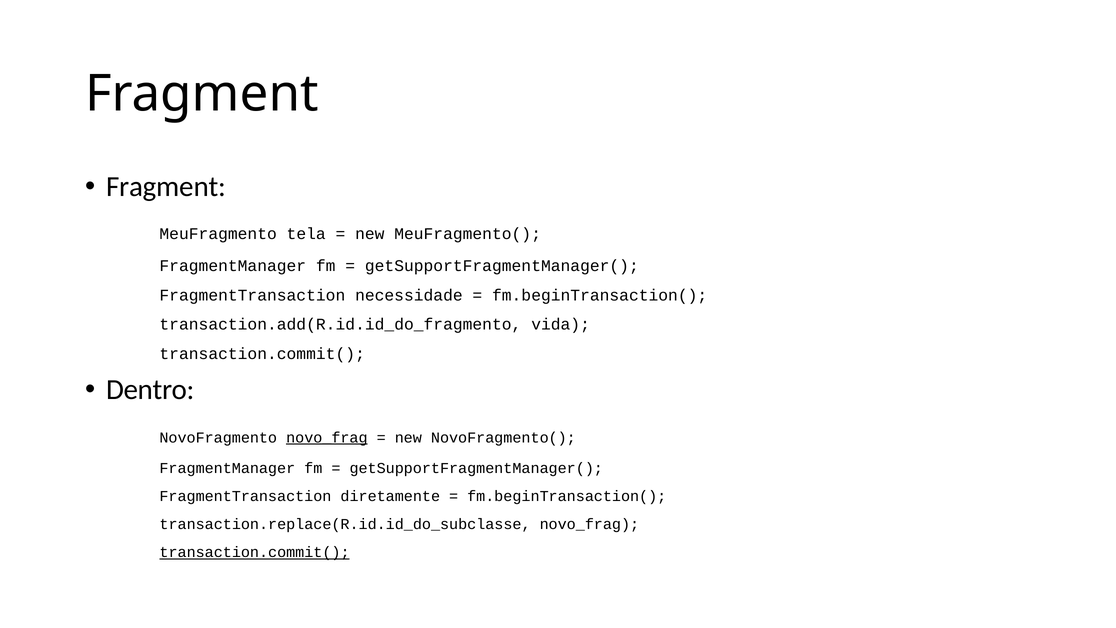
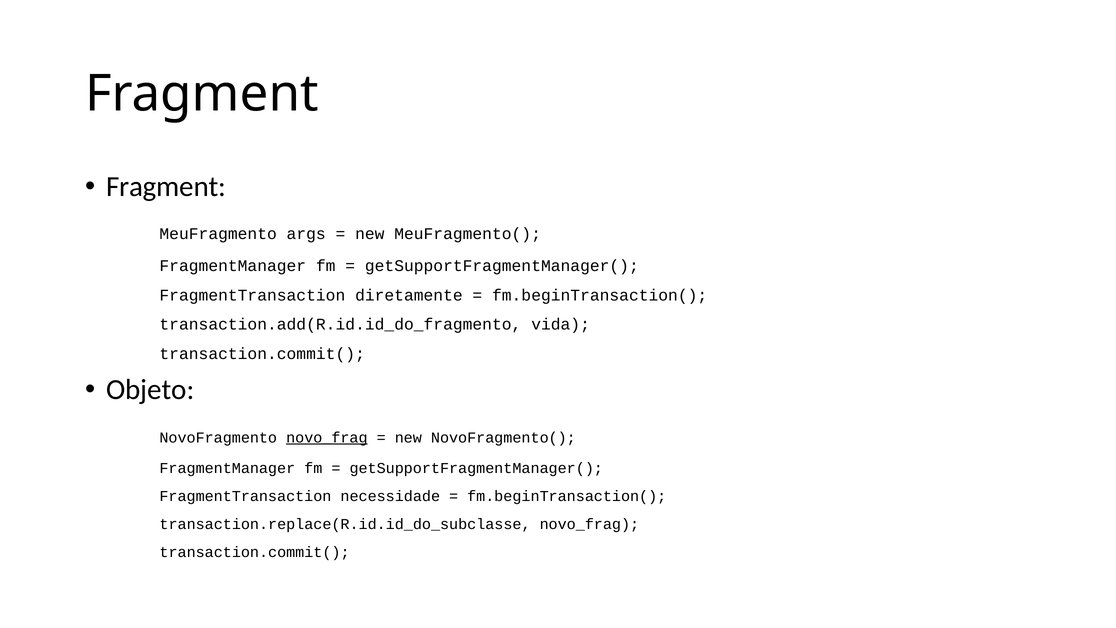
tela: tela -> args
necessidade: necessidade -> diretamente
Dentro: Dentro -> Objeto
diretamente: diretamente -> necessidade
transaction.commit( at (255, 552) underline: present -> none
